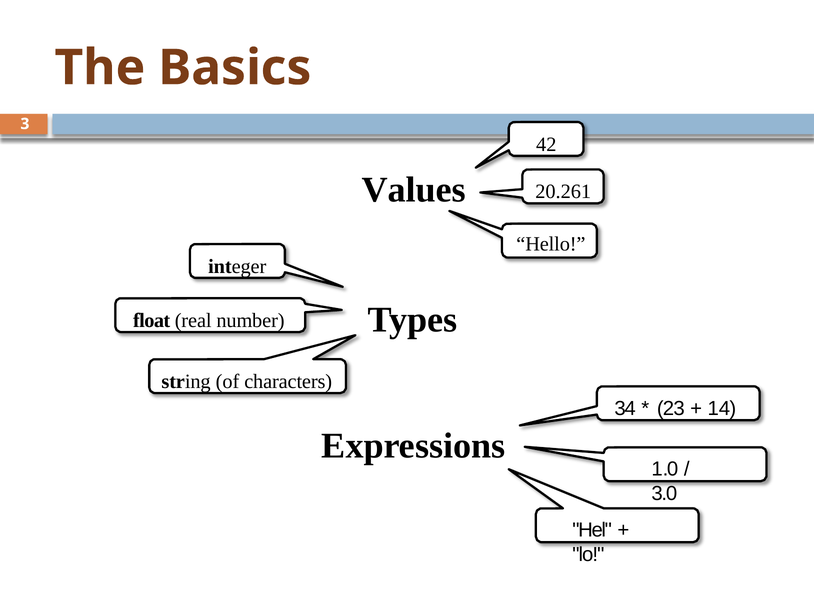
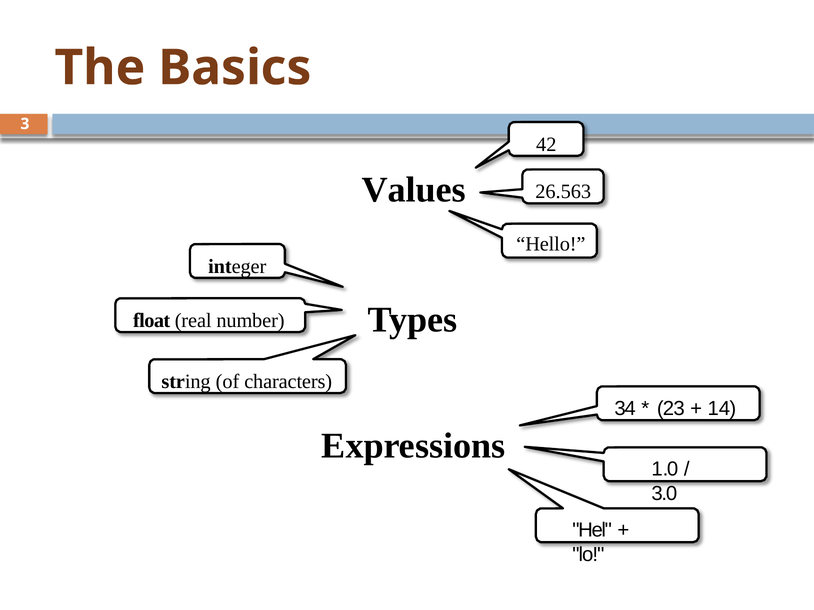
20.261: 20.261 -> 26.563
